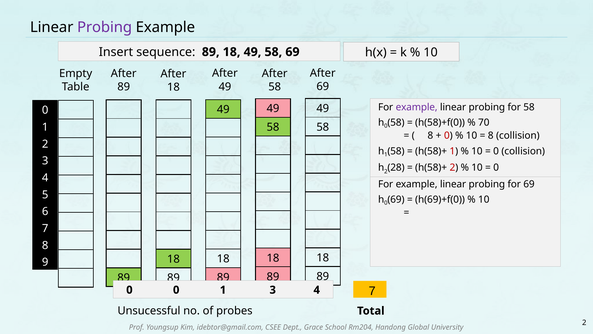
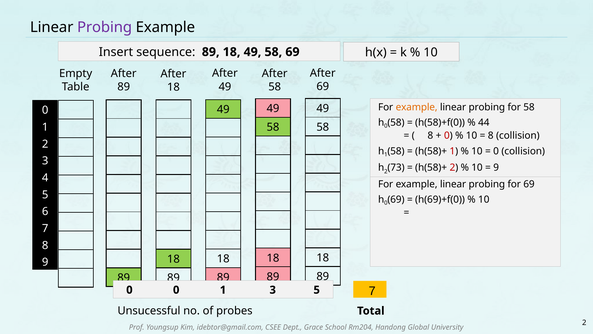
example at (417, 107) colour: purple -> orange
70: 70 -> 44
28: 28 -> 73
0 at (496, 167): 0 -> 9
1 3 4: 4 -> 5
